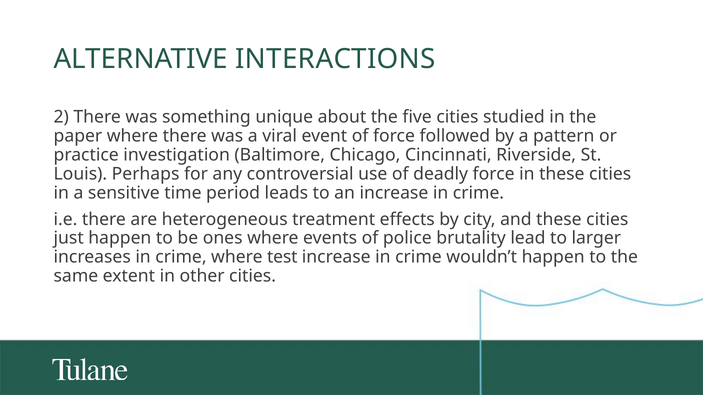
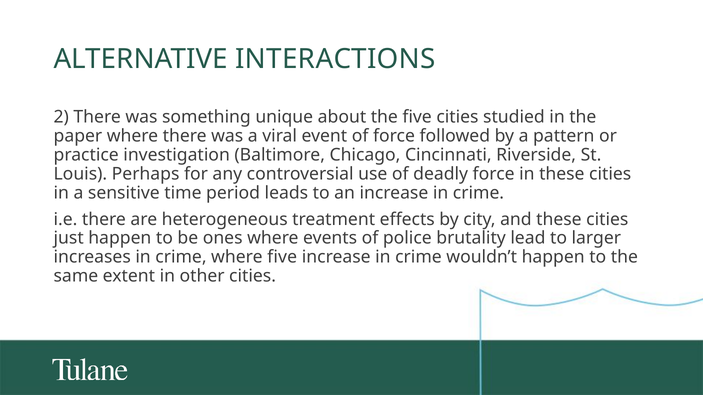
where test: test -> five
